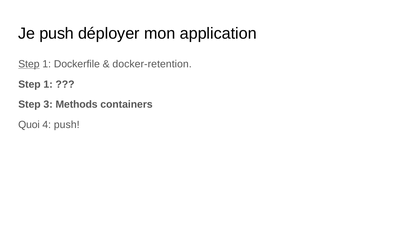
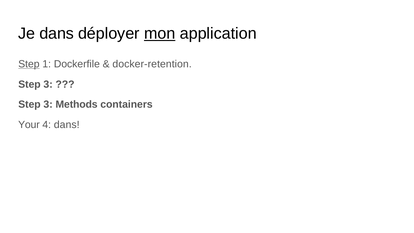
Je push: push -> dans
mon underline: none -> present
1 at (48, 84): 1 -> 3
Quoi: Quoi -> Your
4 push: push -> dans
